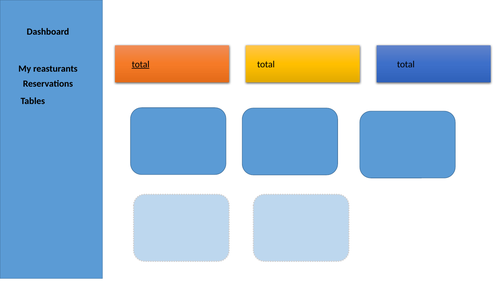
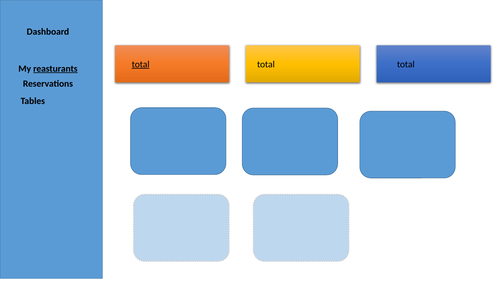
reasturants underline: none -> present
